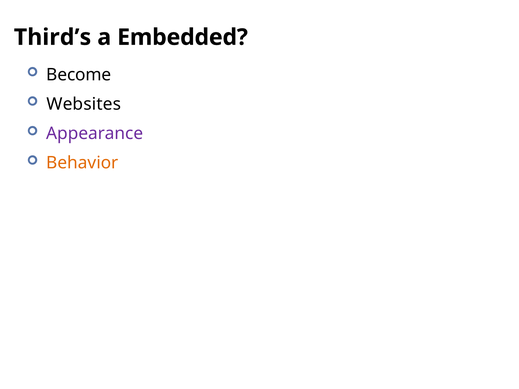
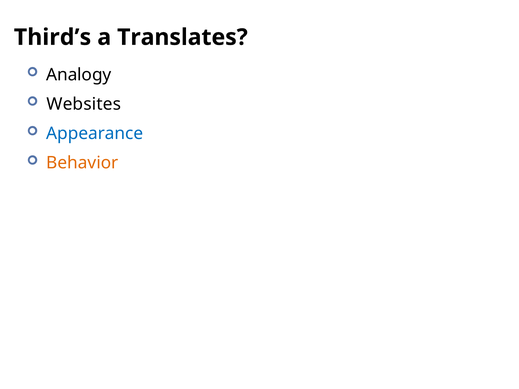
Embedded: Embedded -> Translates
Become: Become -> Analogy
Appearance colour: purple -> blue
